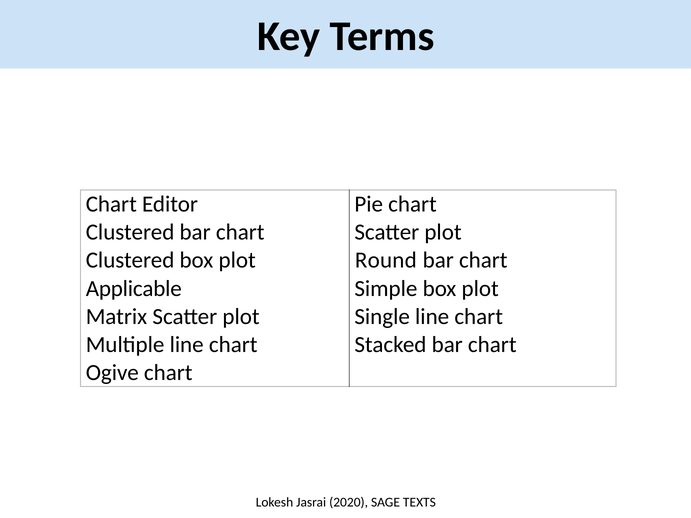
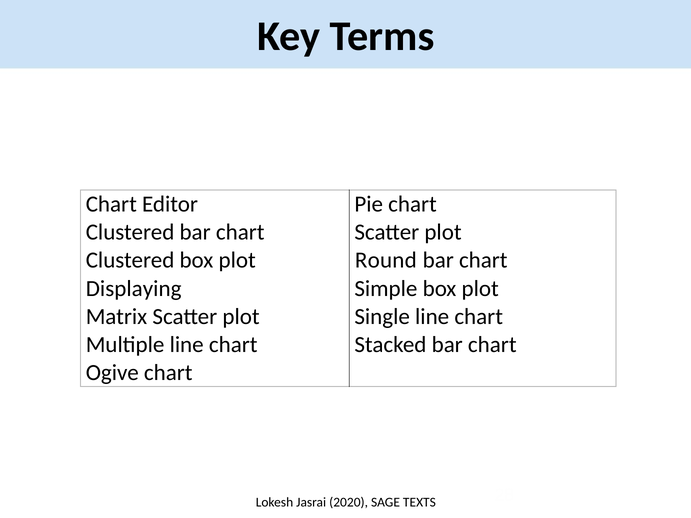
Applicable: Applicable -> Displaying
